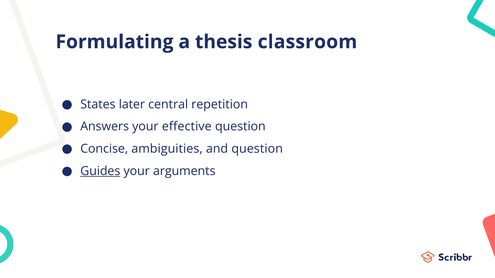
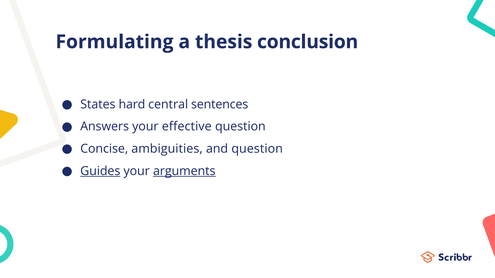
classroom: classroom -> conclusion
later: later -> hard
repetition: repetition -> sentences
arguments underline: none -> present
